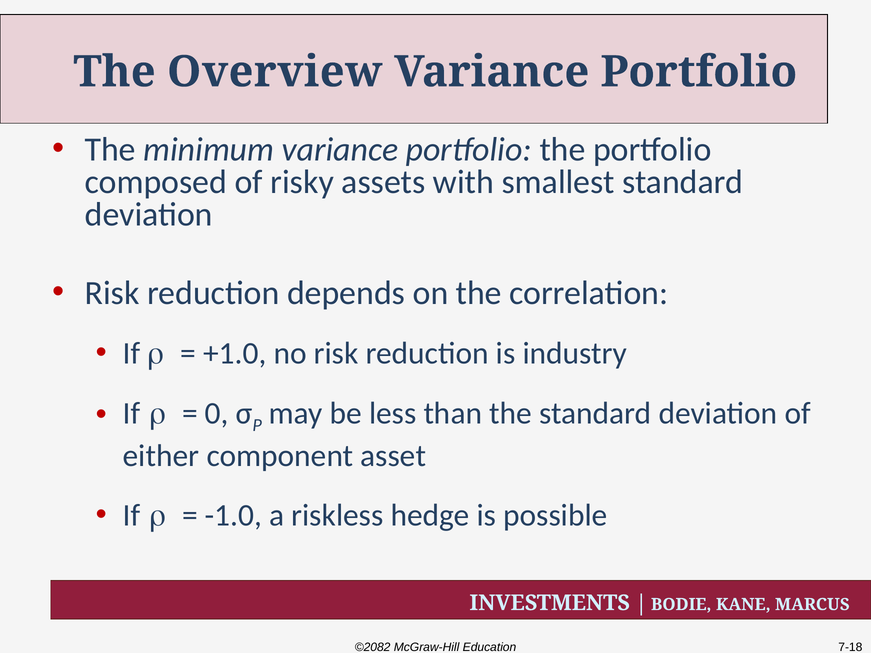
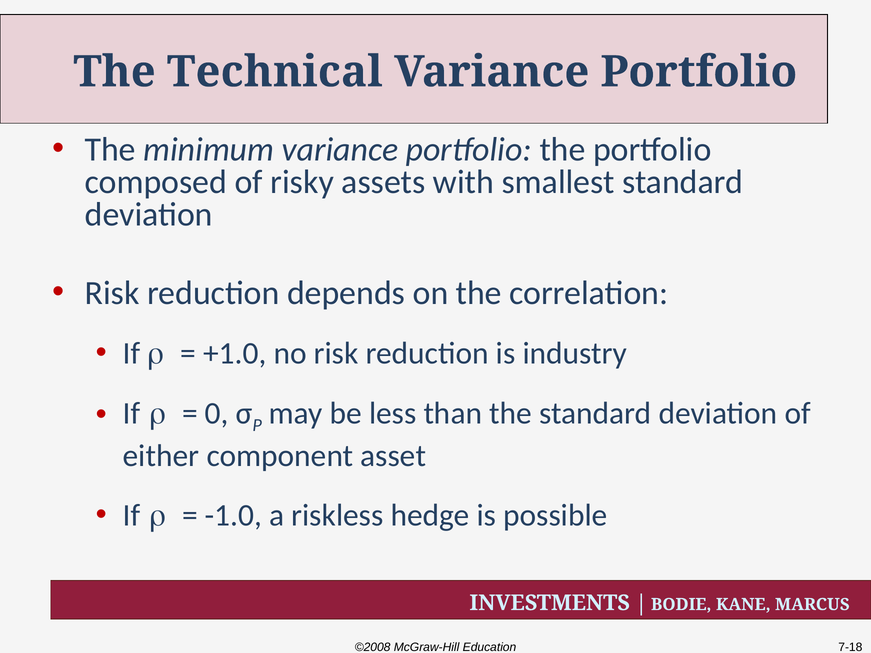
Overview: Overview -> Technical
©2082: ©2082 -> ©2008
